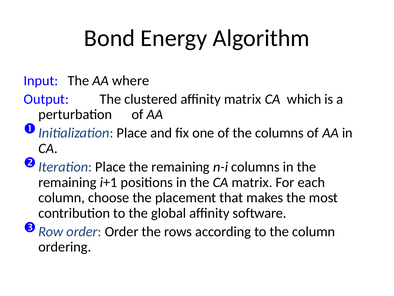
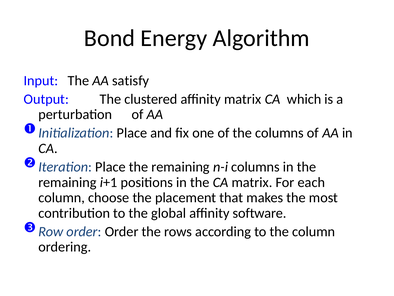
where: where -> satisfy
